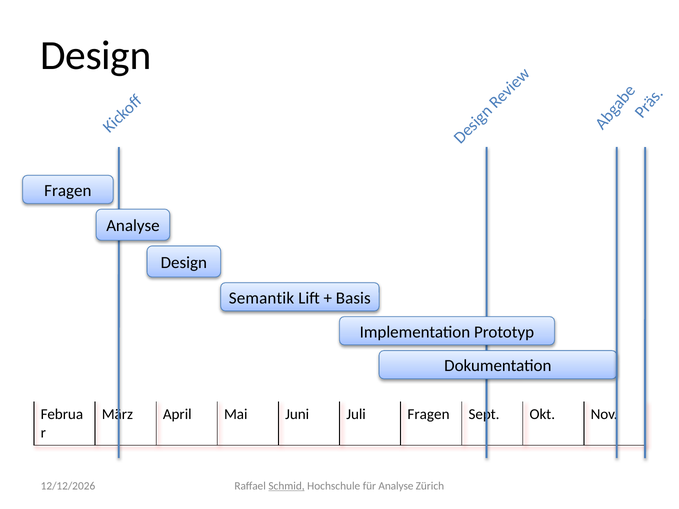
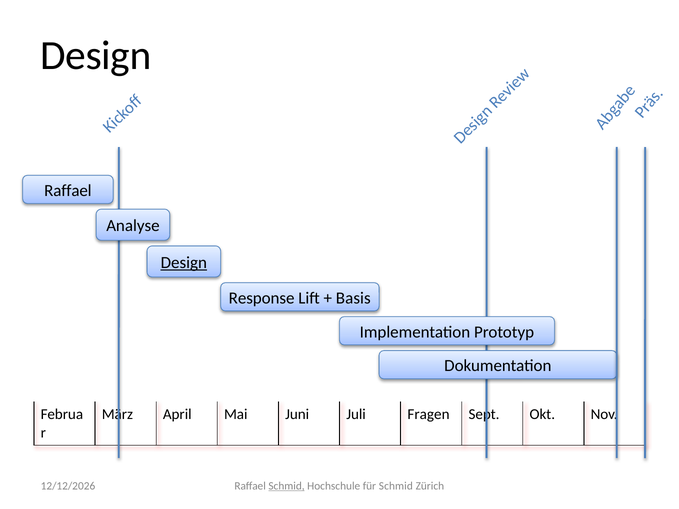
Fragen at (68, 191): Fragen -> Raffael
Design at (184, 263) underline: none -> present
Semantik: Semantik -> Response
für Analyse: Analyse -> Schmid
